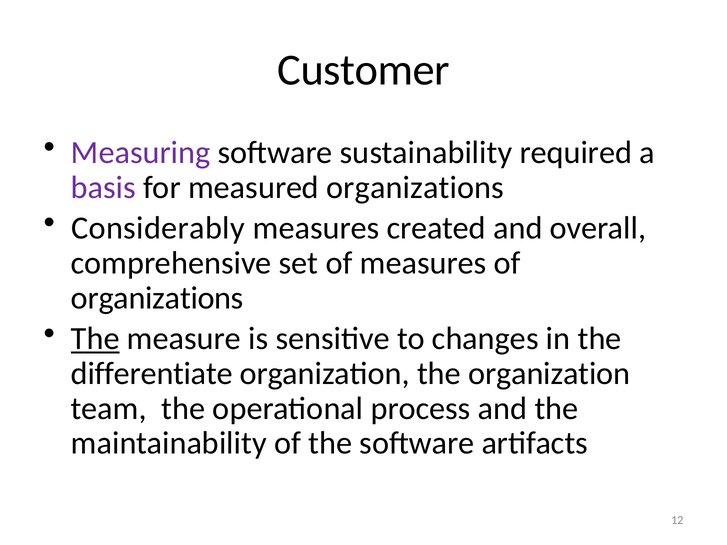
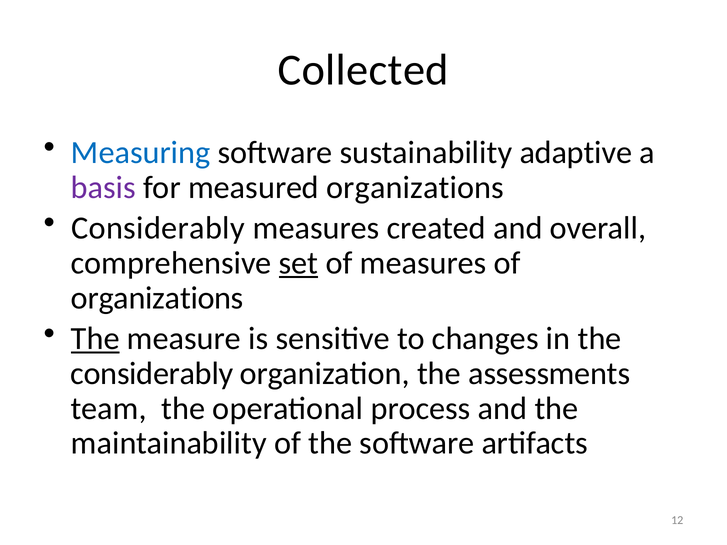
Customer: Customer -> Collected
Measuring colour: purple -> blue
required: required -> adaptive
set underline: none -> present
differentiate at (152, 374): differentiate -> considerably
the organization: organization -> assessments
